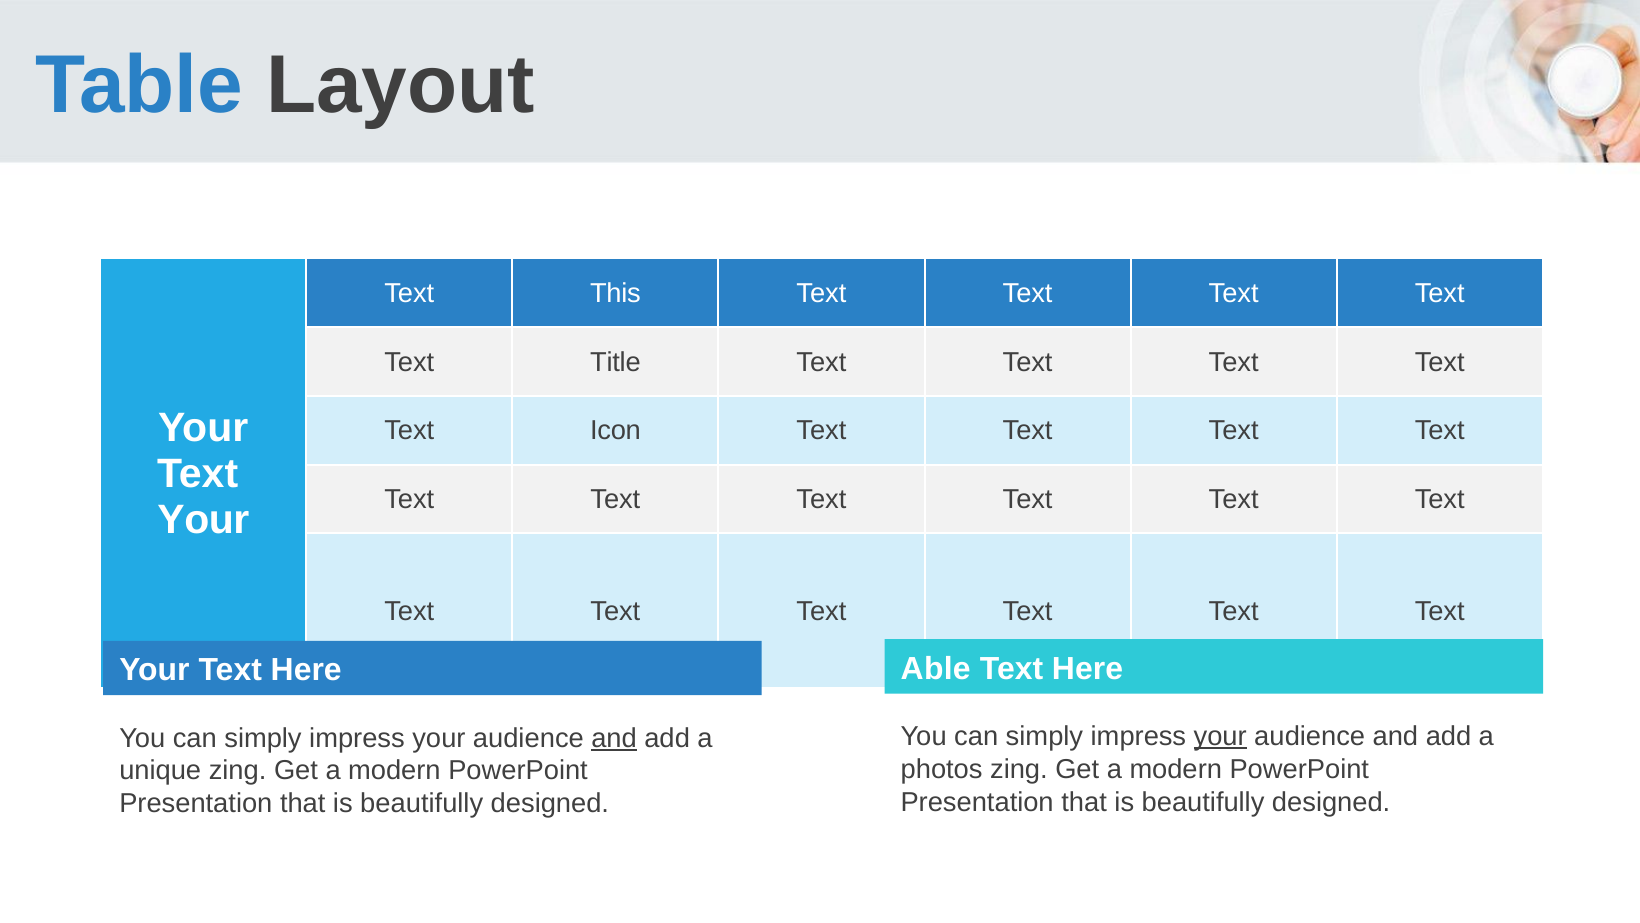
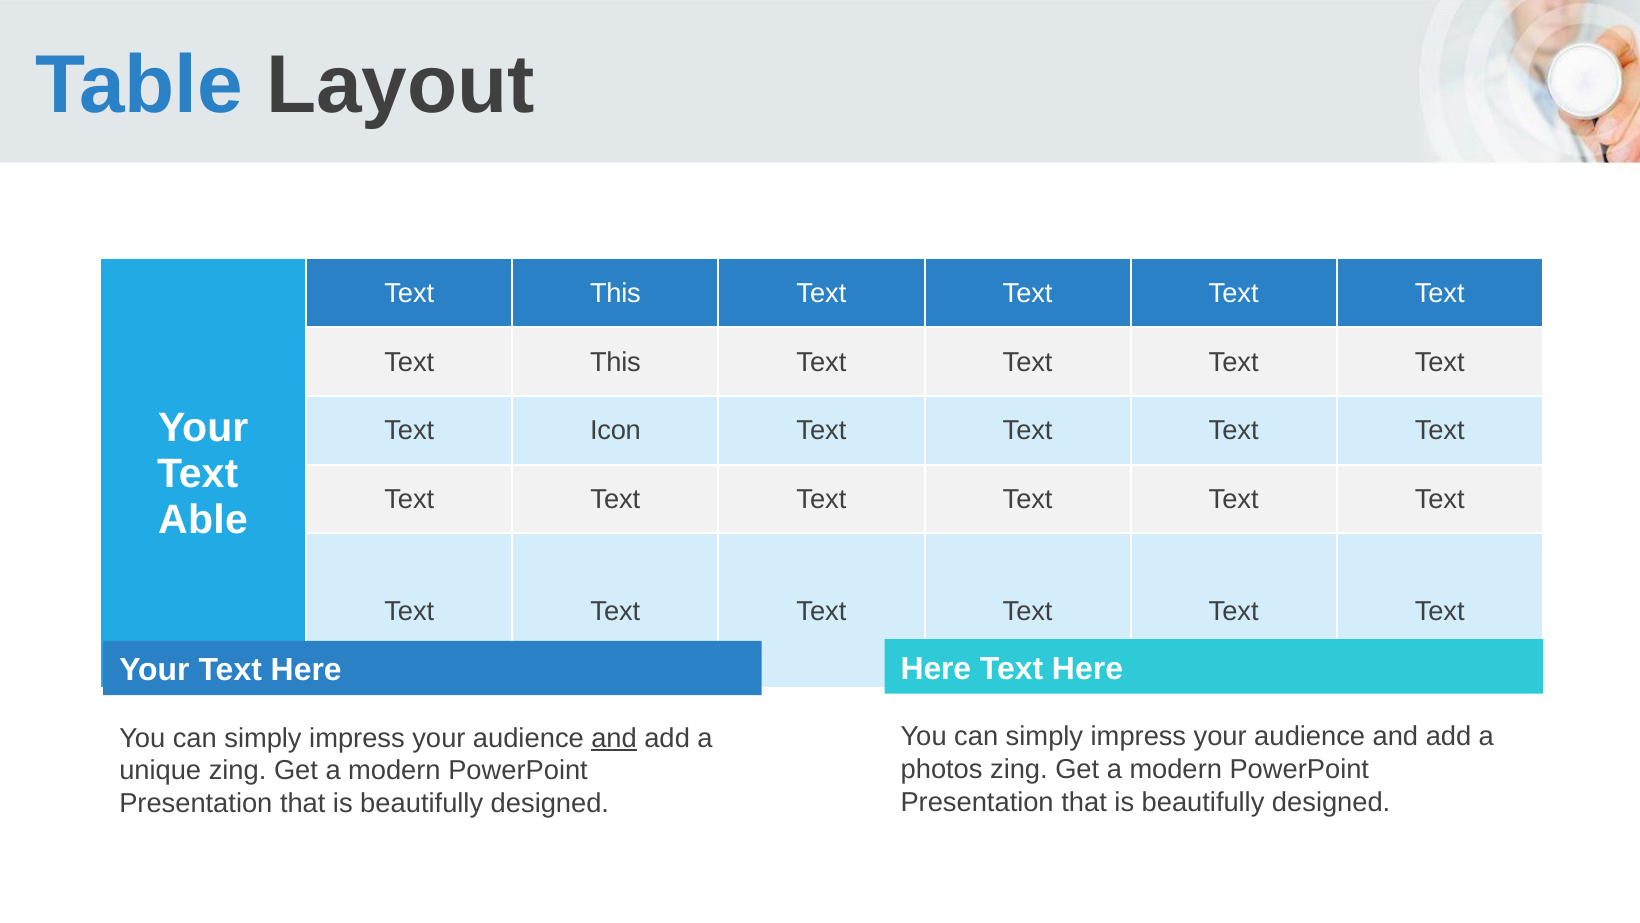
Title at (615, 362): Title -> This
Your at (203, 519): Your -> Able
Able at (936, 668): Able -> Here
your at (1220, 736) underline: present -> none
